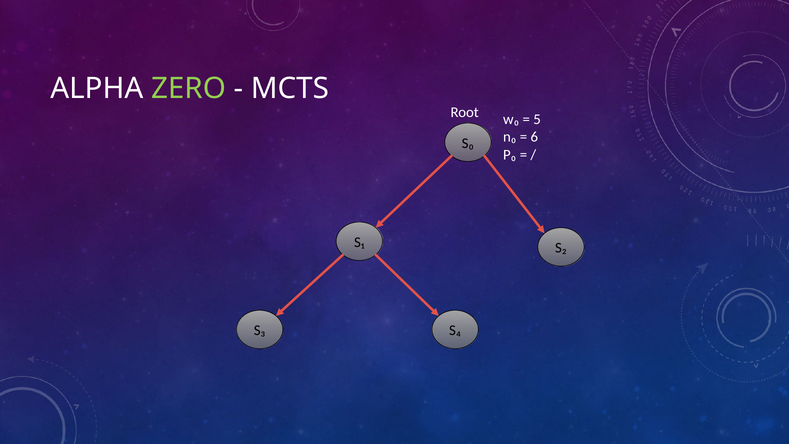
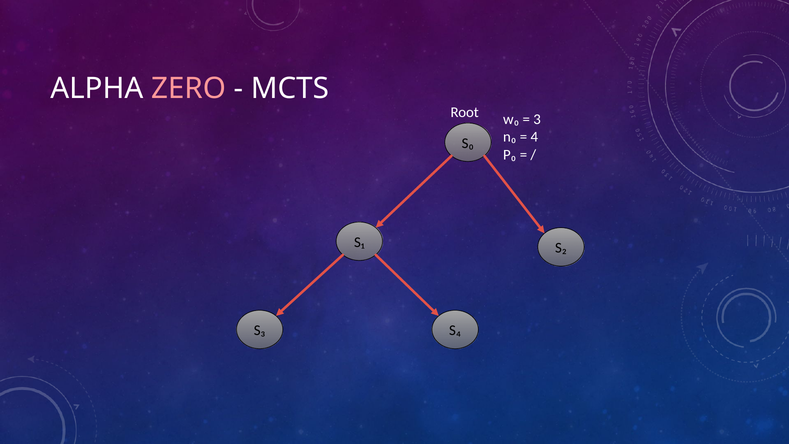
ZERO colour: light green -> pink
5: 5 -> 3
6: 6 -> 4
